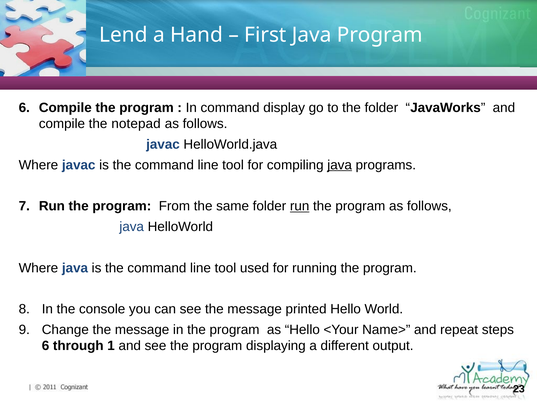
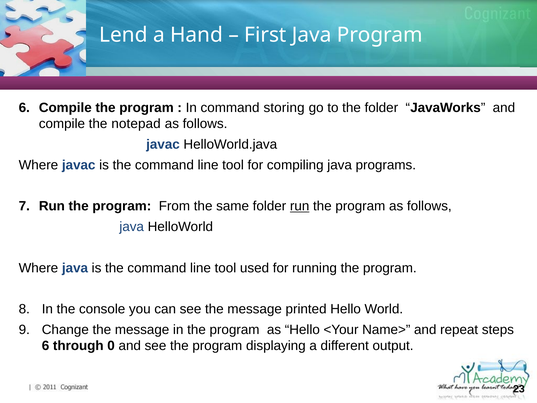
display: display -> storing
java at (340, 165) underline: present -> none
1: 1 -> 0
